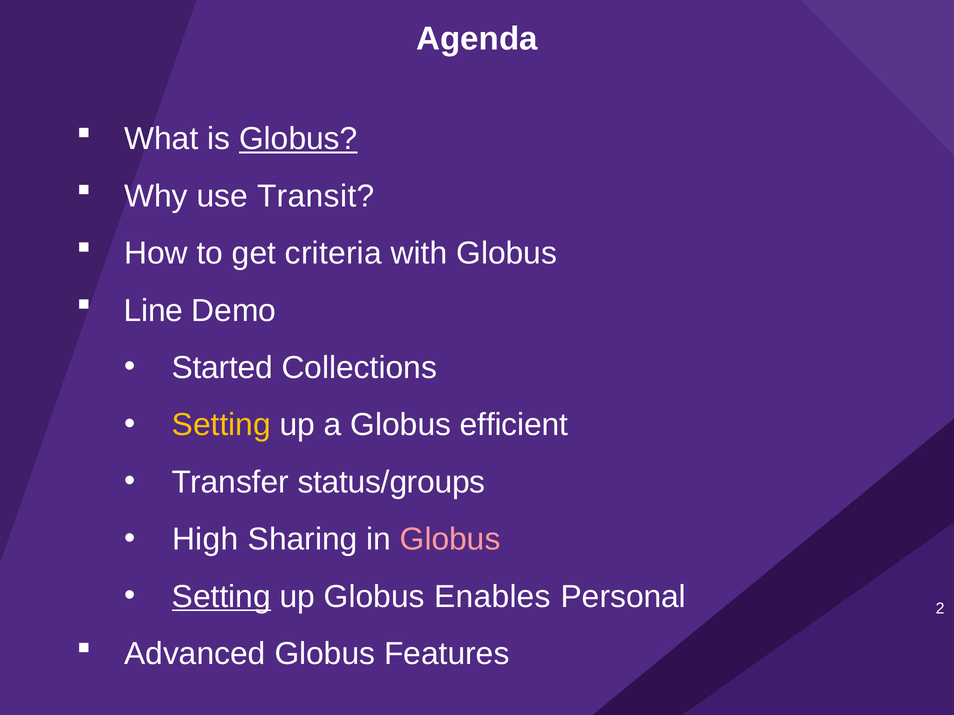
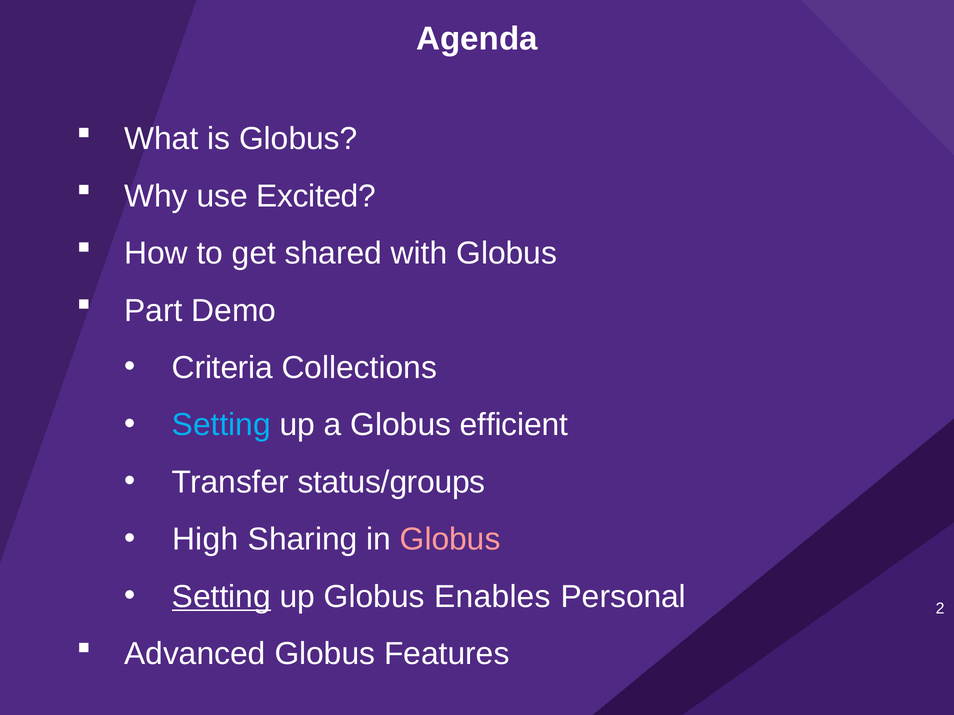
Globus at (298, 139) underline: present -> none
Transit: Transit -> Excited
criteria: criteria -> shared
Line: Line -> Part
Started: Started -> Criteria
Setting at (221, 425) colour: yellow -> light blue
